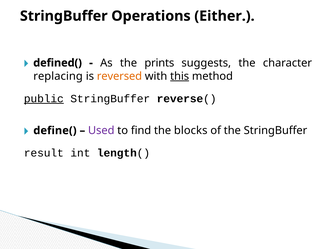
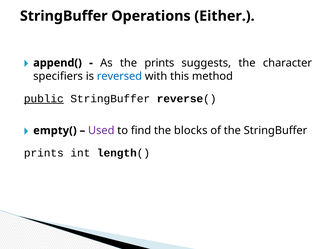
defined(: defined( -> append(
replacing: replacing -> specifiers
reversed colour: orange -> blue
this underline: present -> none
define(: define( -> empty(
result at (44, 153): result -> prints
